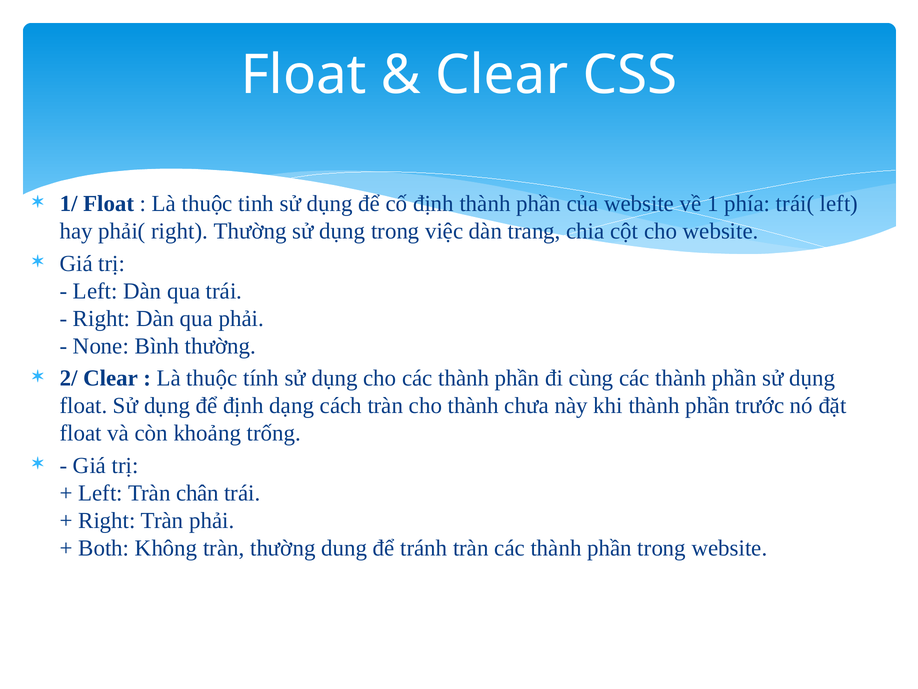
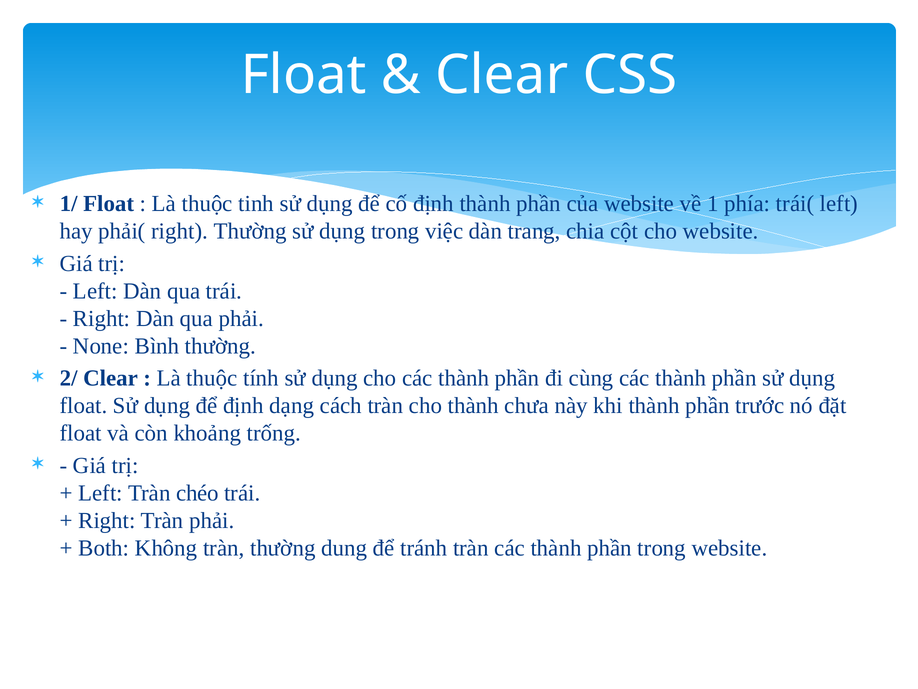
chân: chân -> chéo
